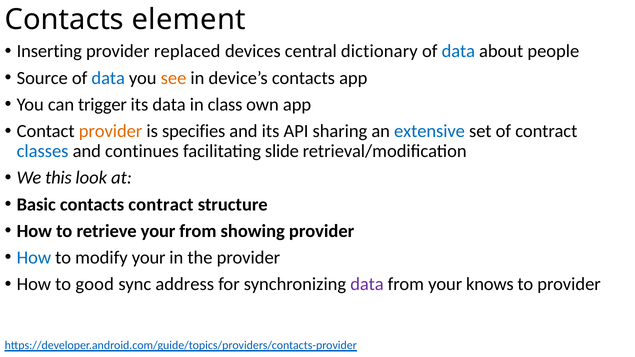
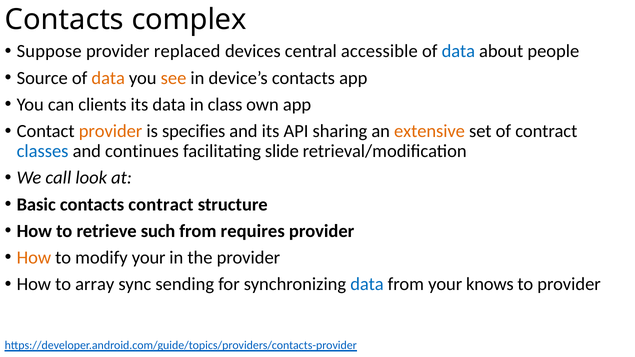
element: element -> complex
Inserting: Inserting -> Suppose
dictionary: dictionary -> accessible
data at (108, 78) colour: blue -> orange
trigger: trigger -> clients
extensive colour: blue -> orange
this: this -> call
retrieve your: your -> such
showing: showing -> requires
How at (34, 258) colour: blue -> orange
good: good -> array
address: address -> sending
data at (367, 284) colour: purple -> blue
